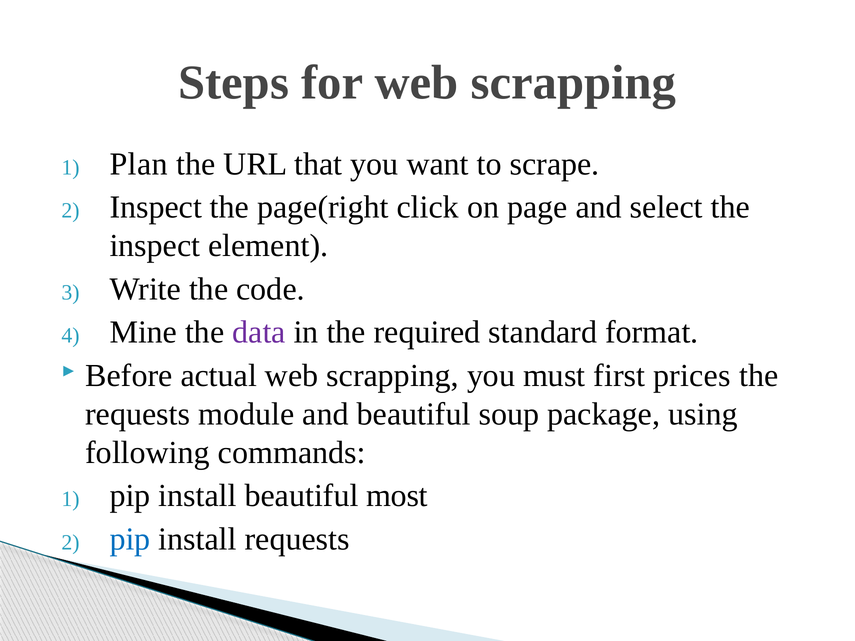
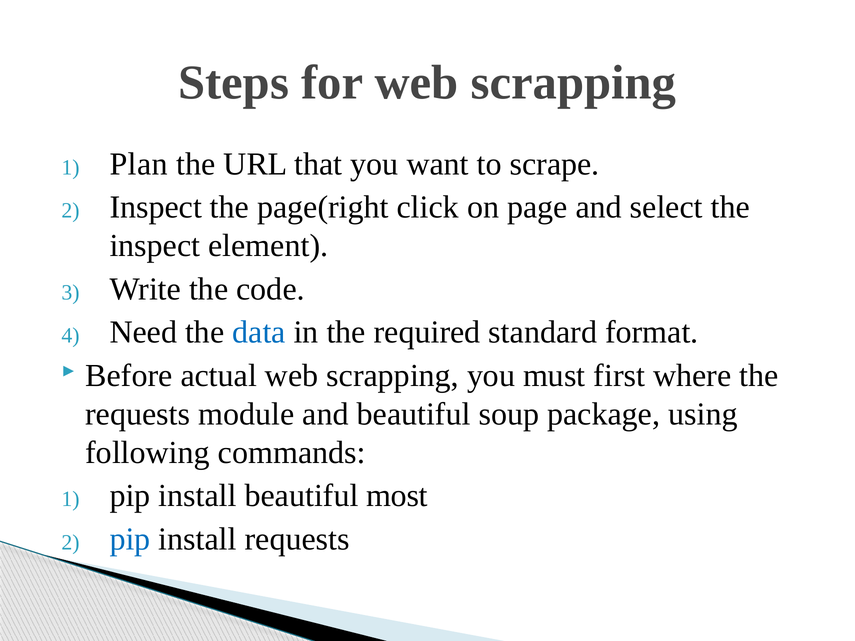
Mine: Mine -> Need
data colour: purple -> blue
prices: prices -> where
